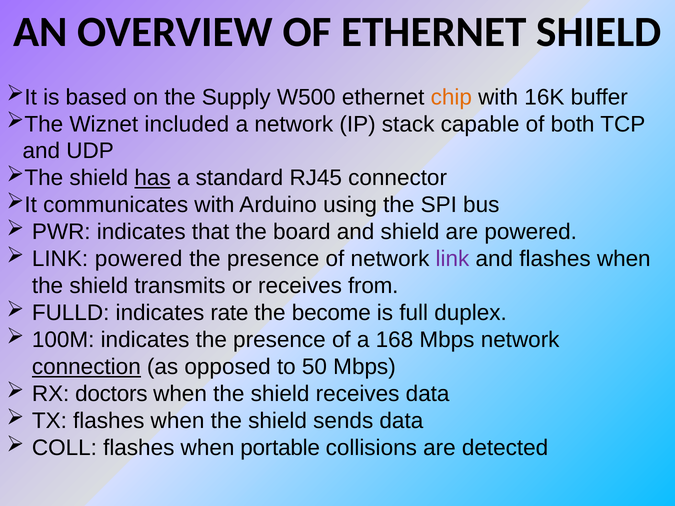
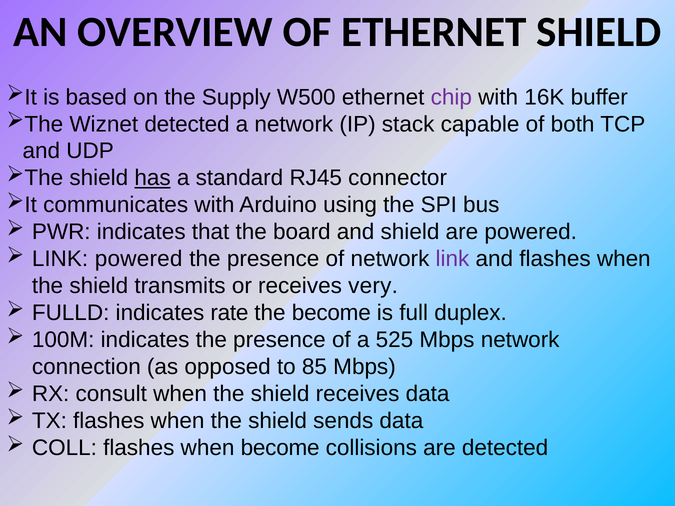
chip colour: orange -> purple
Wiznet included: included -> detected
from: from -> very
168: 168 -> 525
connection underline: present -> none
50: 50 -> 85
doctors: doctors -> consult
when portable: portable -> become
